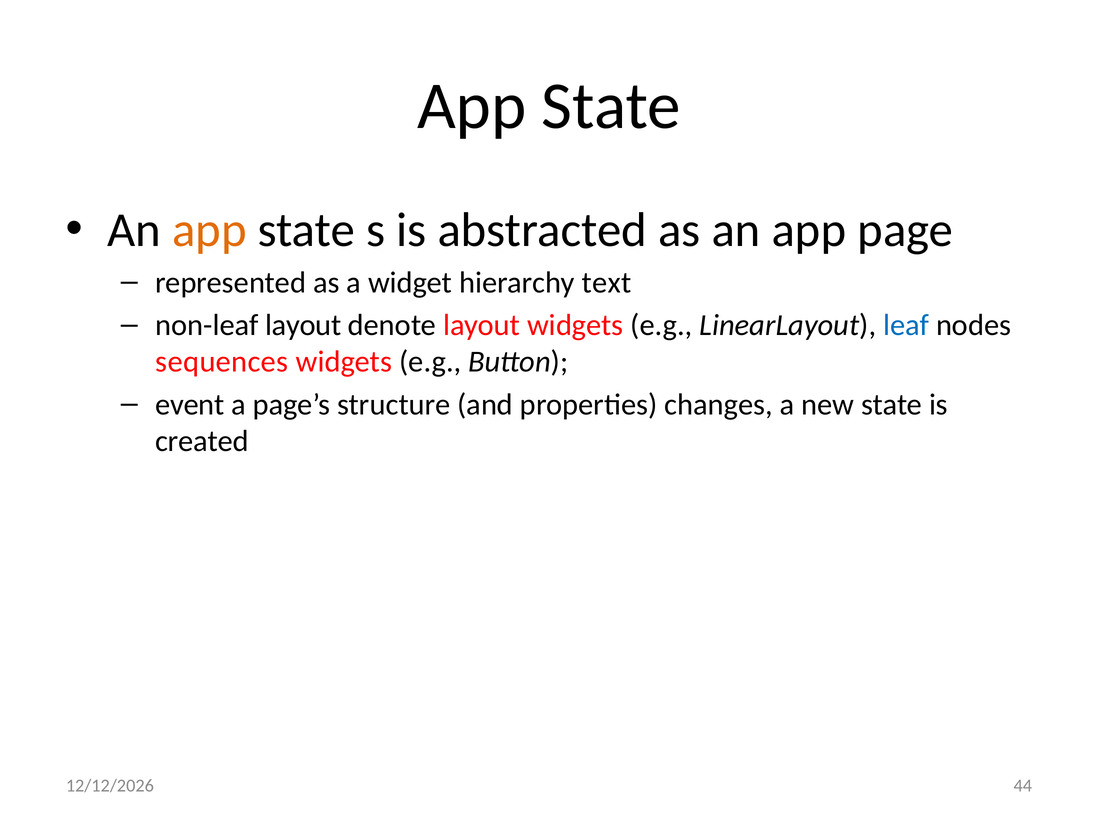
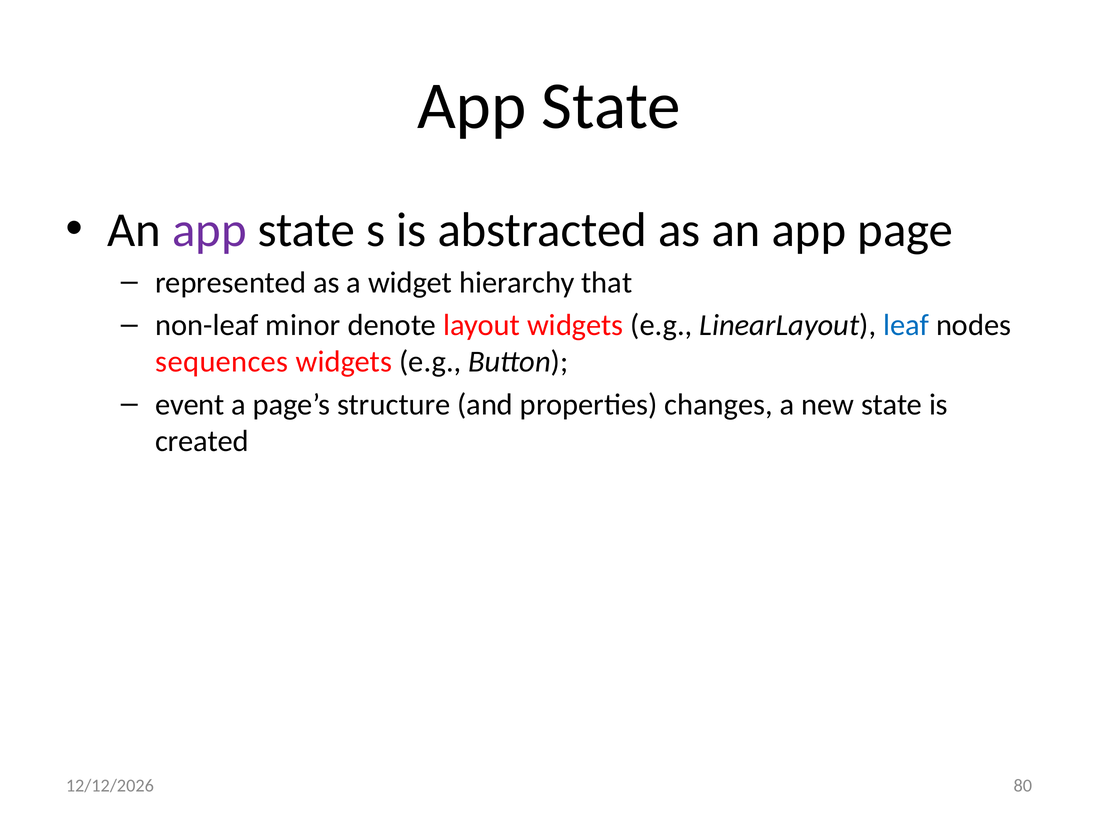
app at (209, 230) colour: orange -> purple
text: text -> that
non-leaf layout: layout -> minor
44: 44 -> 80
